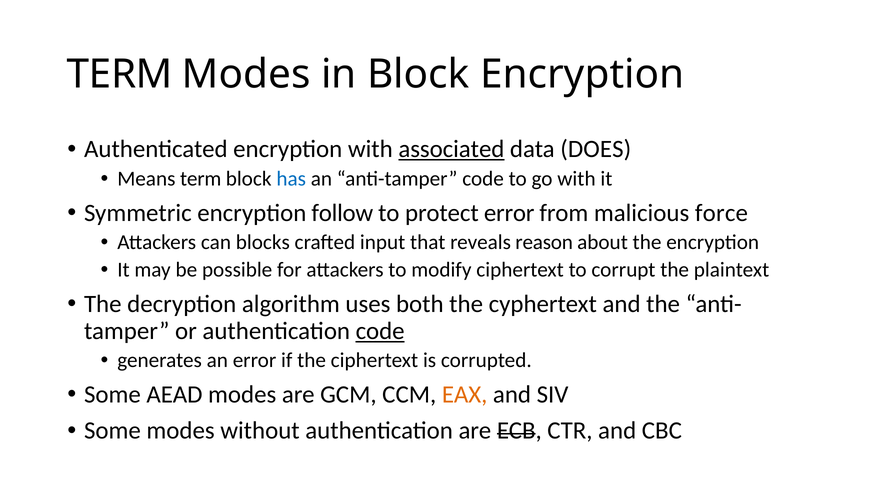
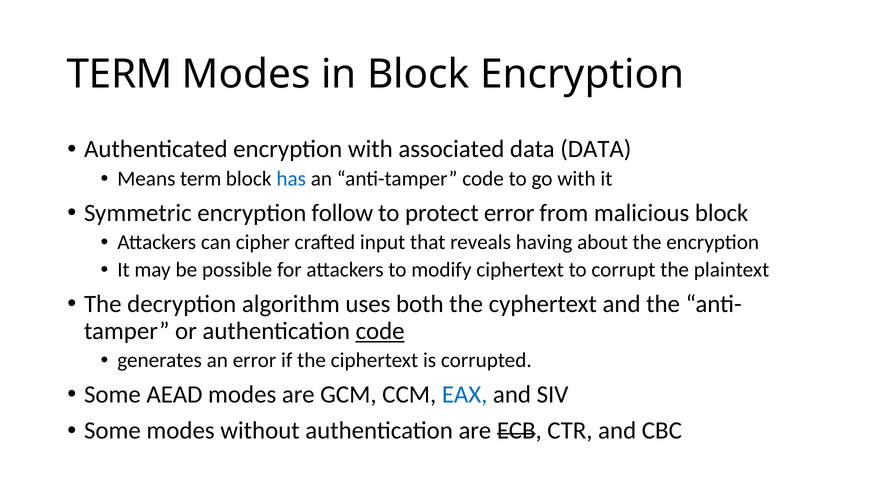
associated underline: present -> none
data DOES: DOES -> DATA
malicious force: force -> block
blocks: blocks -> cipher
reason: reason -> having
EAX colour: orange -> blue
